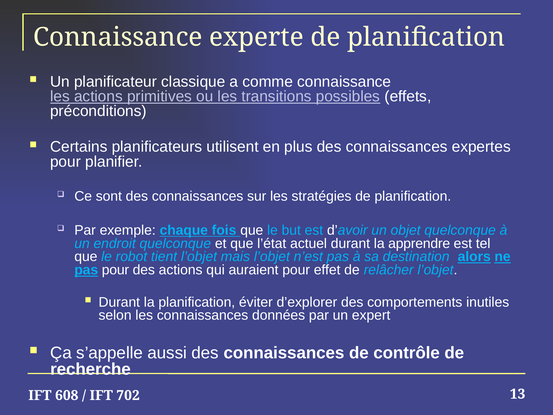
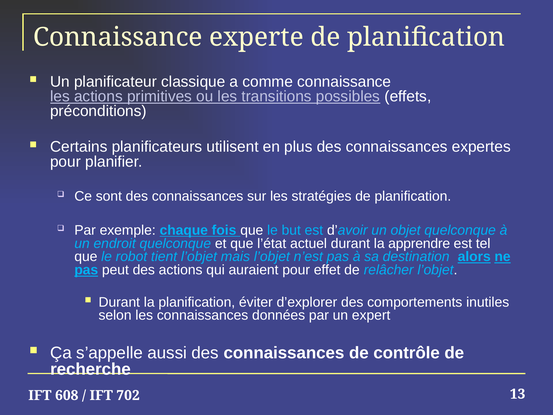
pas pour: pour -> peut
